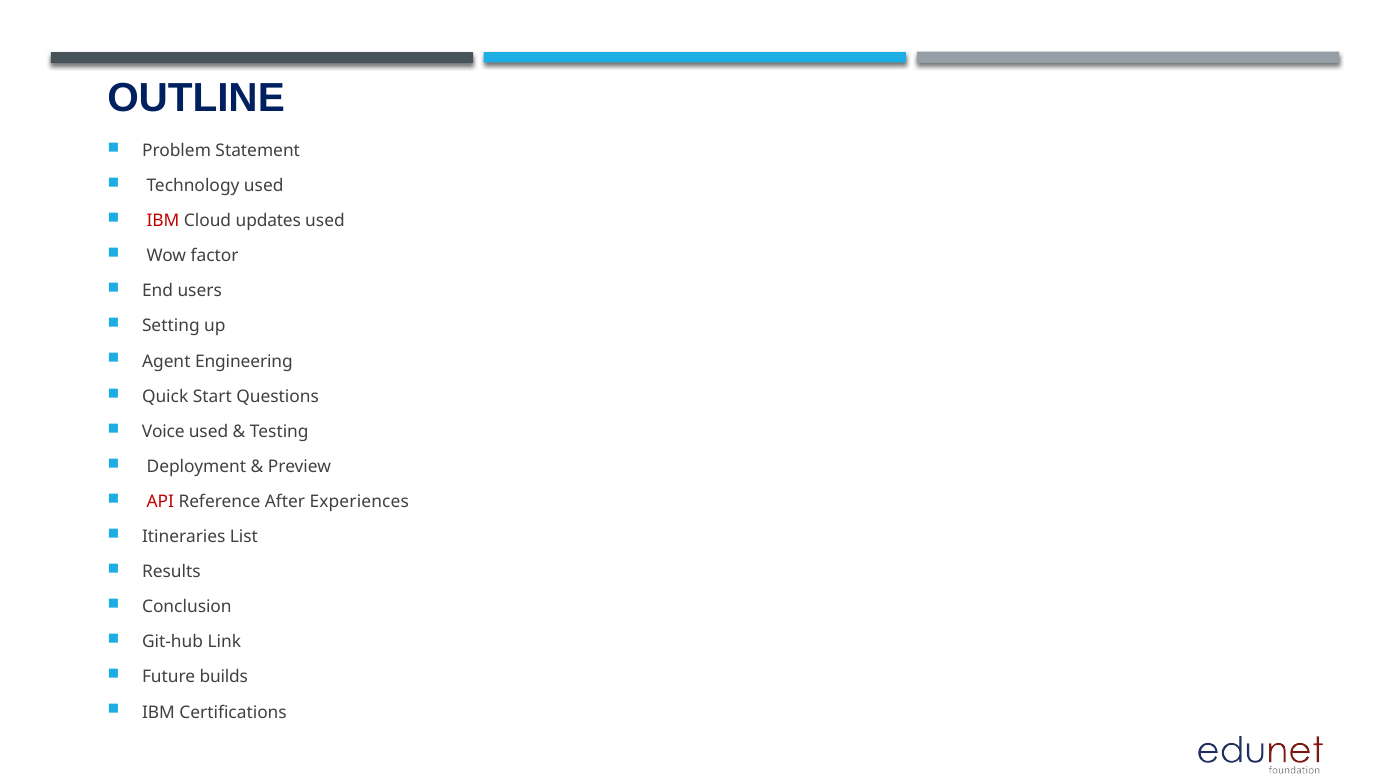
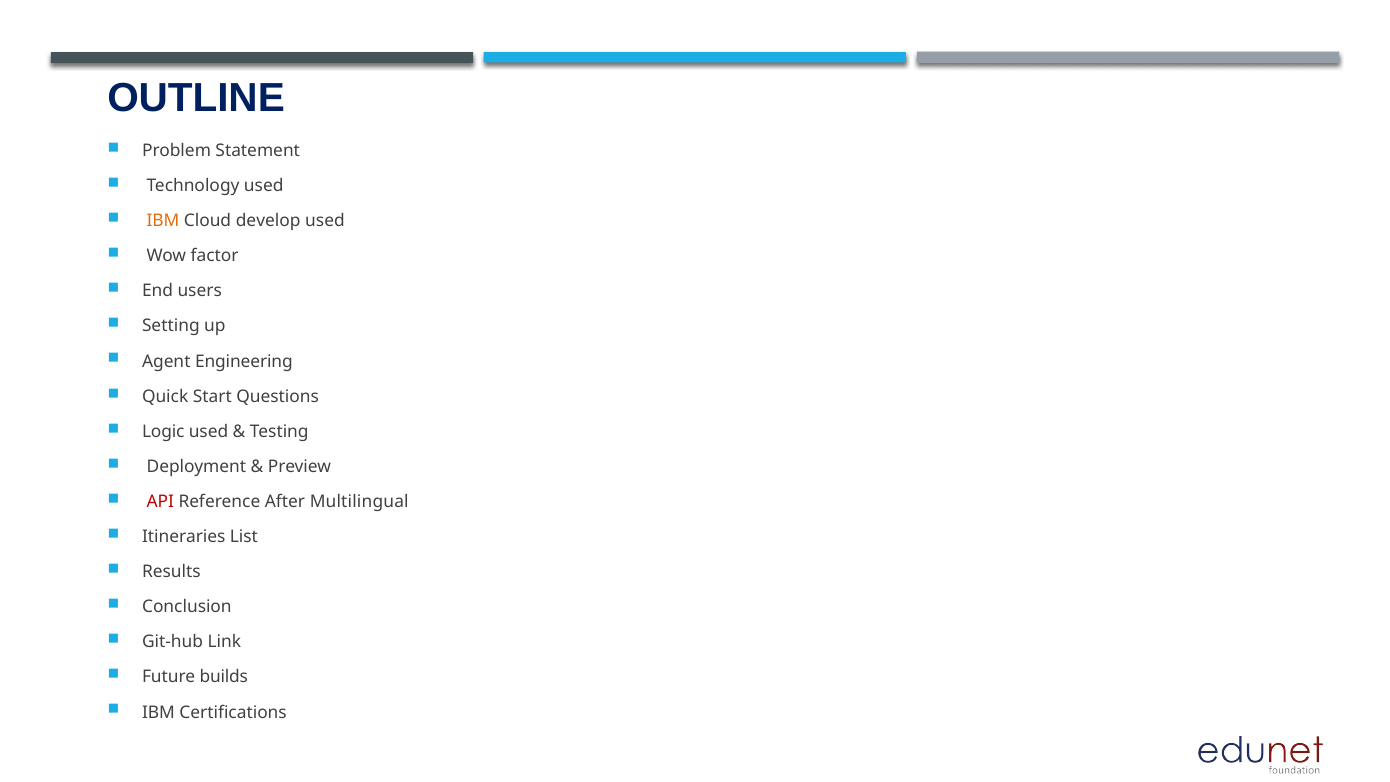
IBM at (163, 221) colour: red -> orange
updates: updates -> develop
Voice: Voice -> Logic
Experiences: Experiences -> Multilingual
